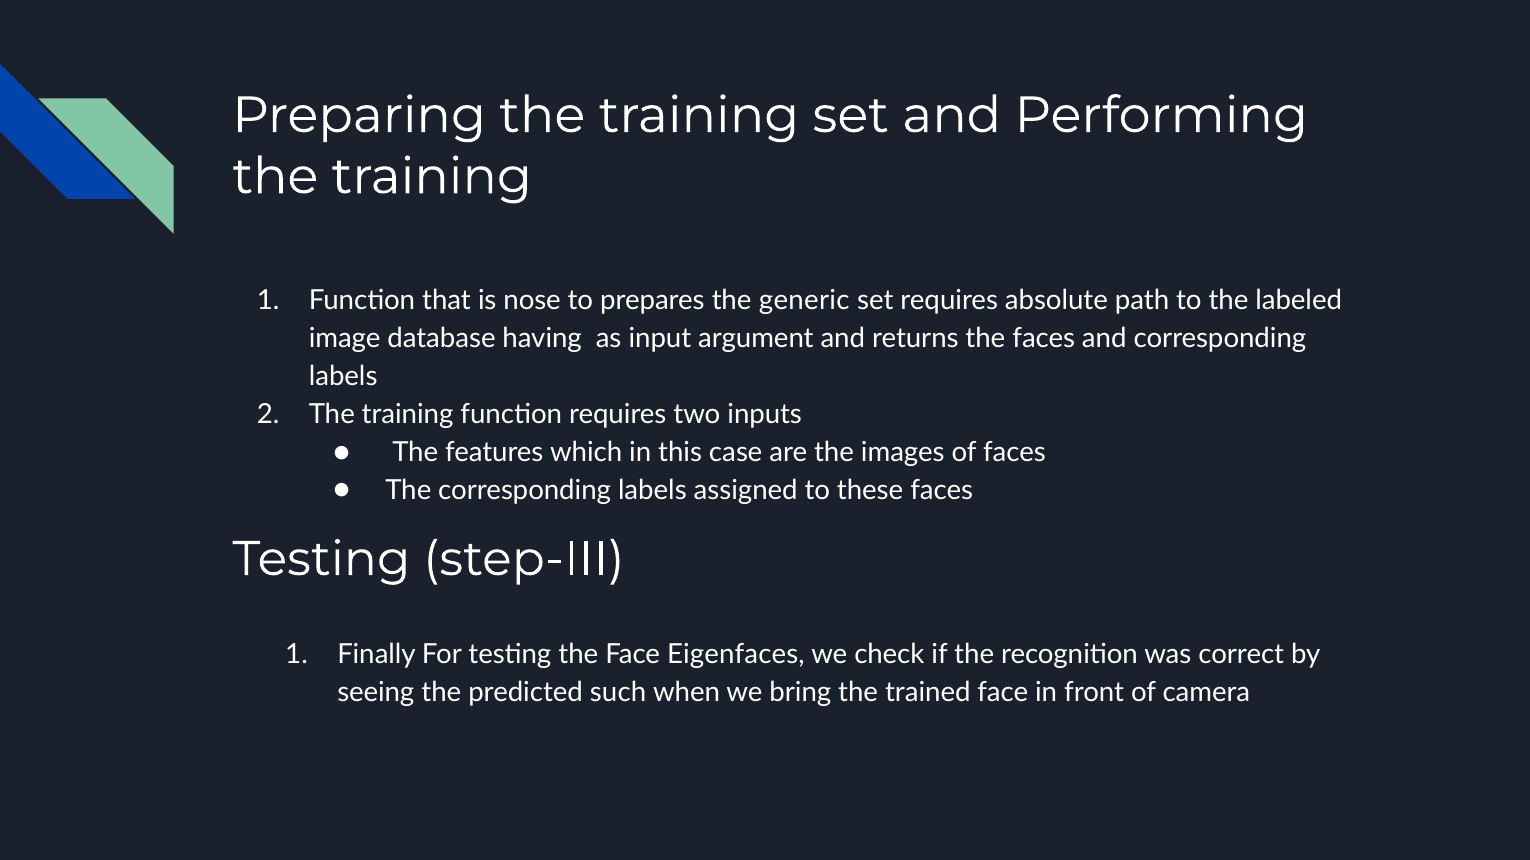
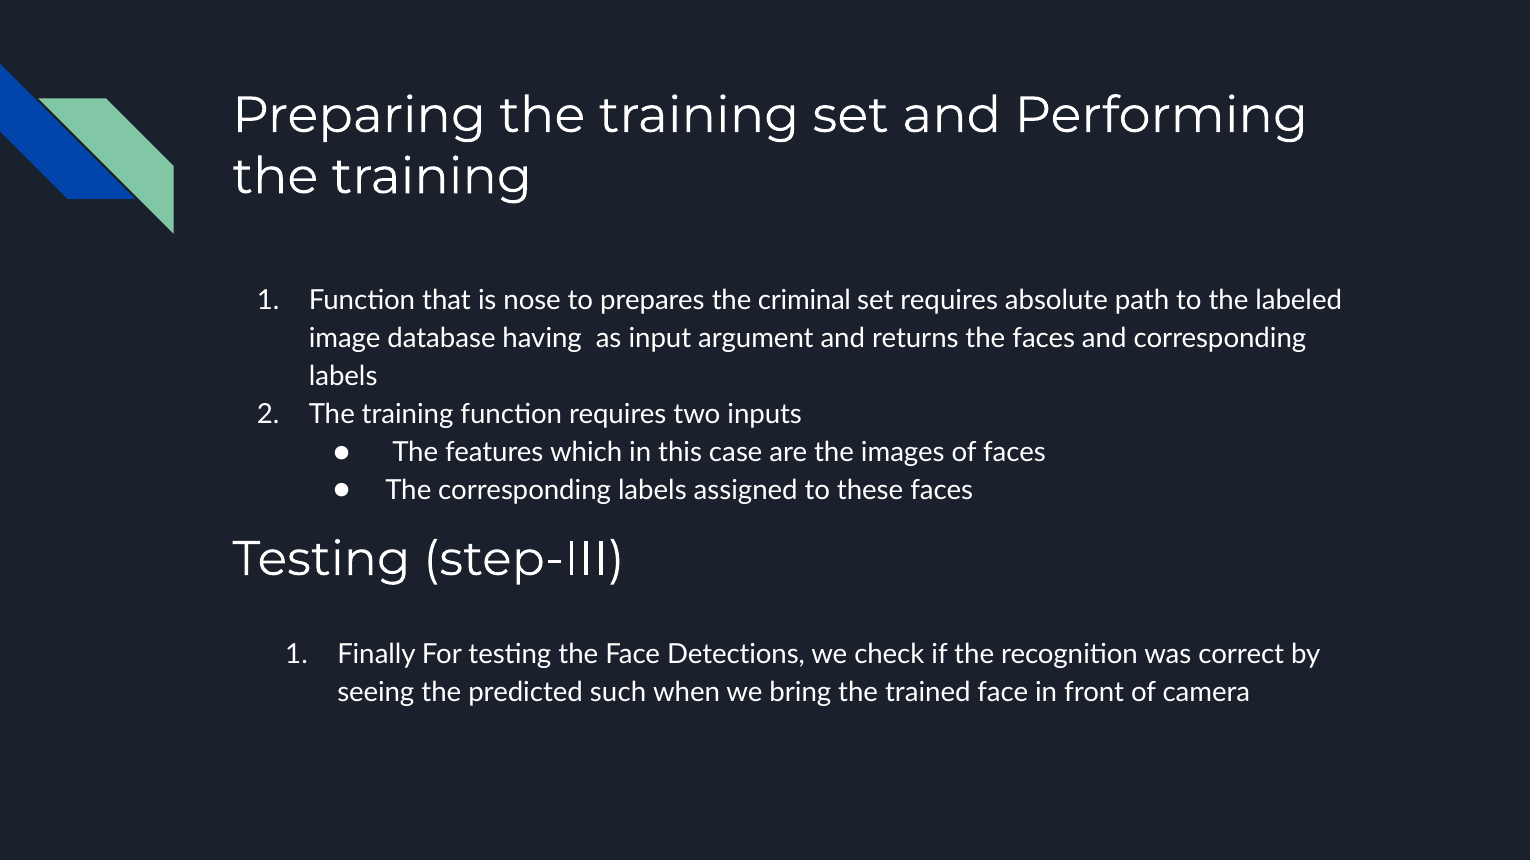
generic: generic -> criminal
Eigenfaces: Eigenfaces -> Detections
